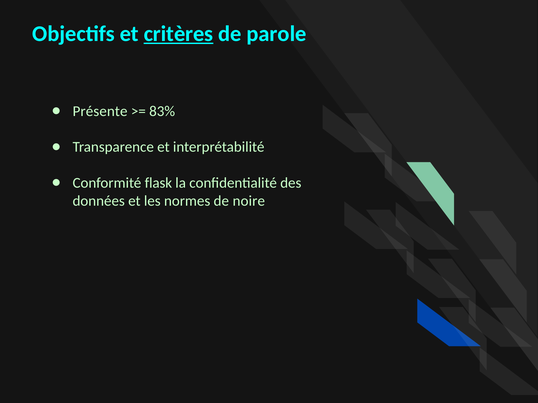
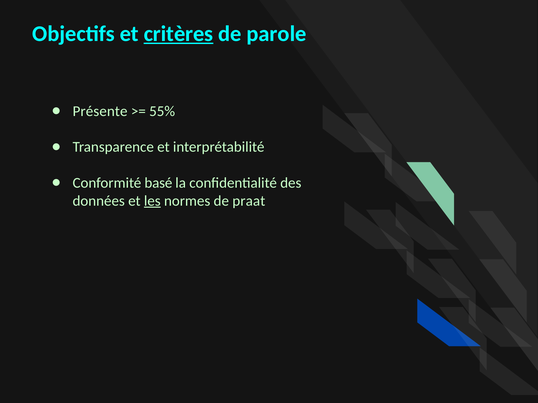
83%: 83% -> 55%
flask: flask -> basé
les underline: none -> present
noire: noire -> praat
